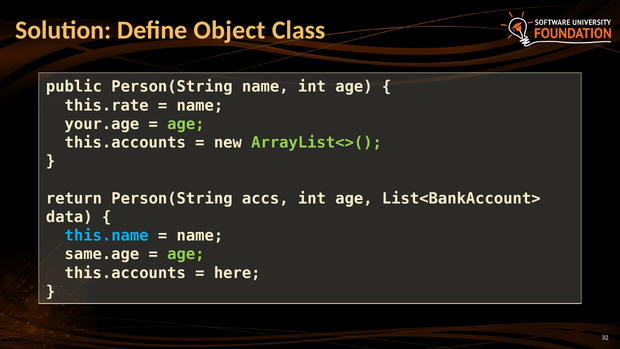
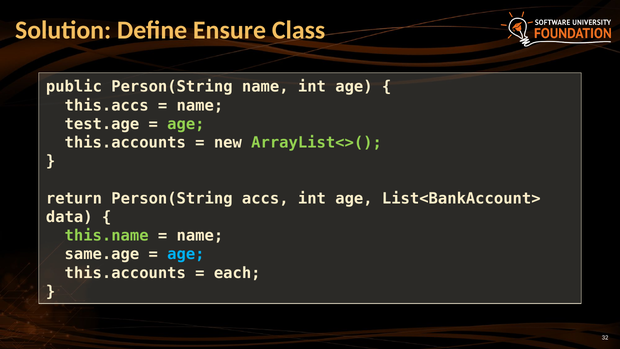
Object: Object -> Ensure
this.rate: this.rate -> this.accs
your.age: your.age -> test.age
this.name colour: light blue -> light green
age at (186, 254) colour: light green -> light blue
here: here -> each
